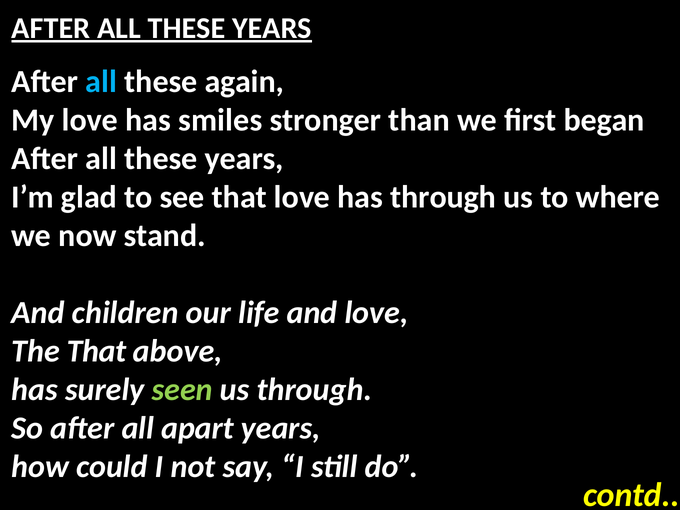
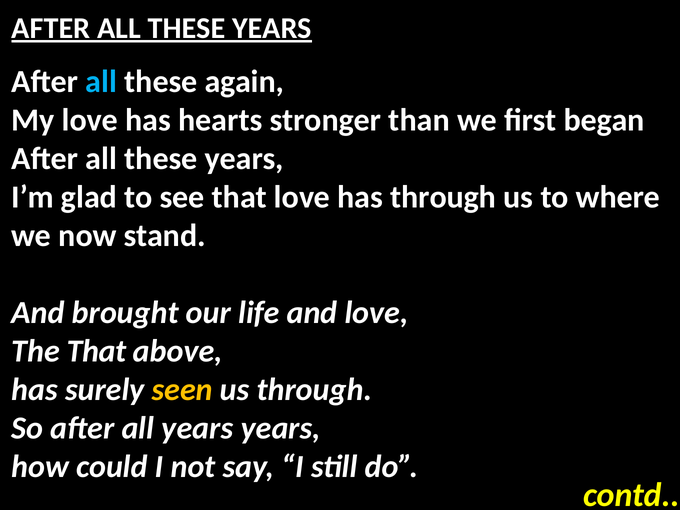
smiles: smiles -> hearts
children: children -> brought
seen colour: light green -> yellow
all apart: apart -> years
